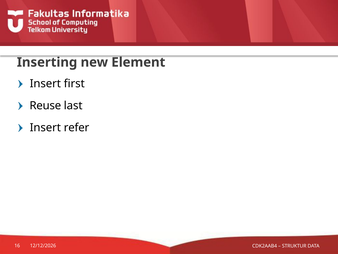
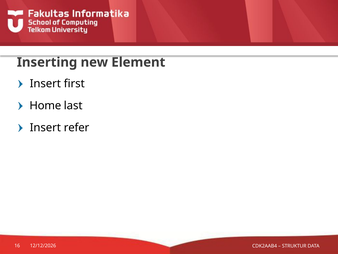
Reuse: Reuse -> Home
